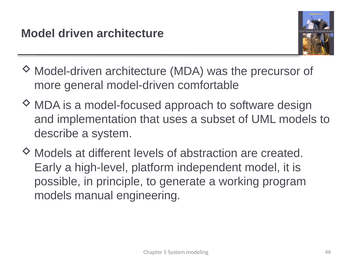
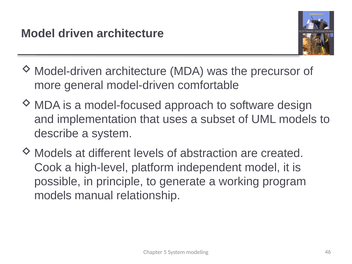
Early: Early -> Cook
engineering: engineering -> relationship
